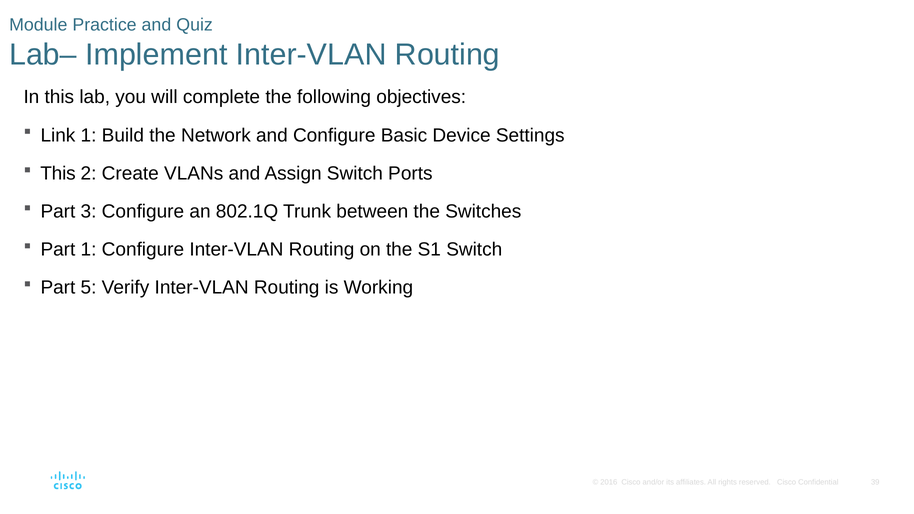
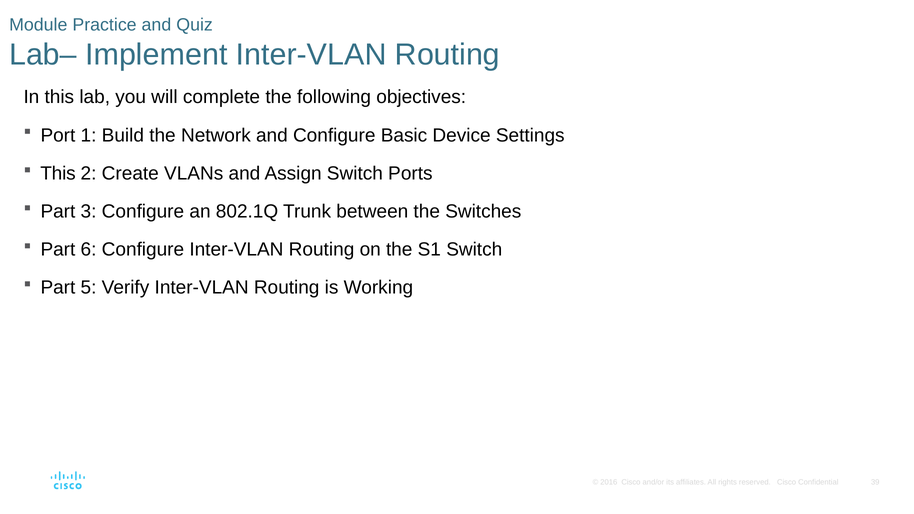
Link: Link -> Port
Part 1: 1 -> 6
